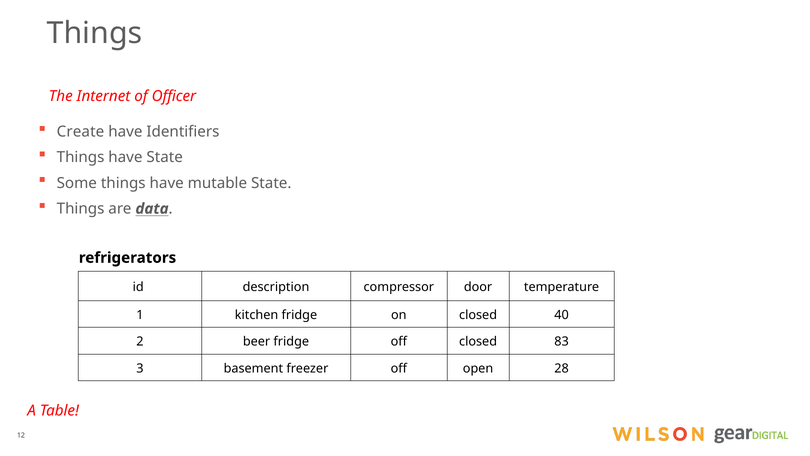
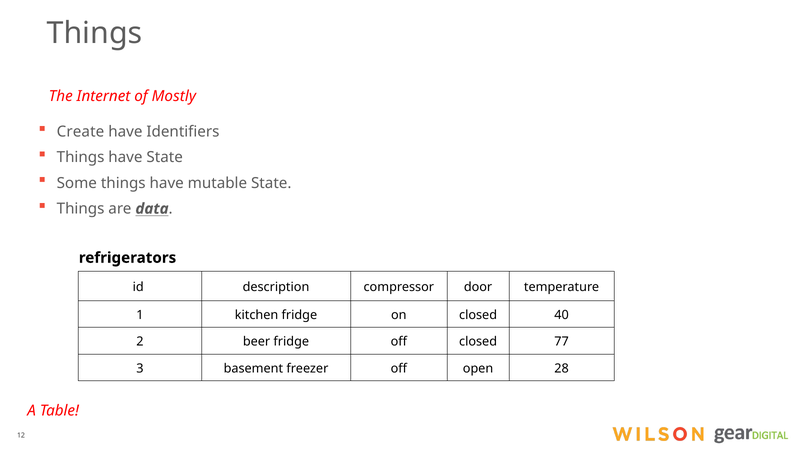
Officer: Officer -> Mostly
83: 83 -> 77
